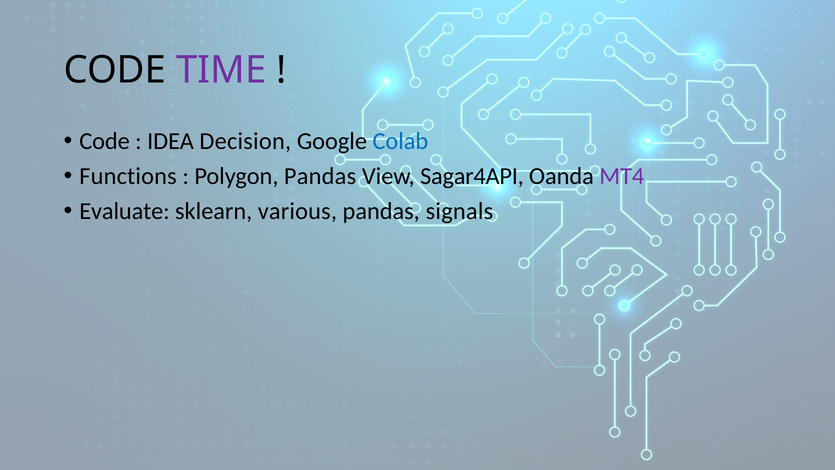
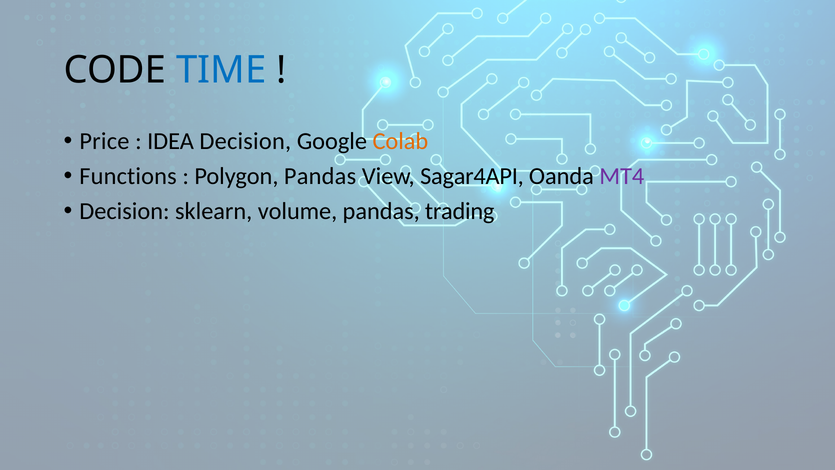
TIME colour: purple -> blue
Code at (105, 141): Code -> Price
Colab colour: blue -> orange
Evaluate at (125, 211): Evaluate -> Decision
various: various -> volume
signals: signals -> trading
